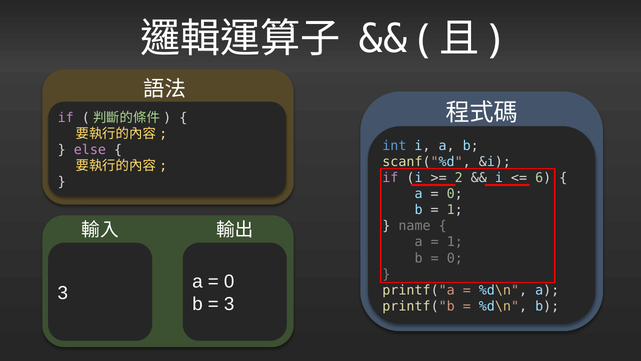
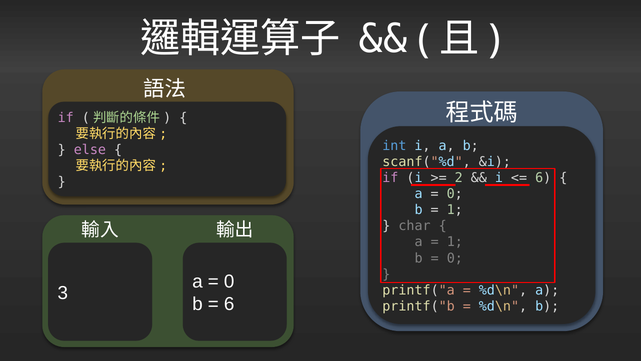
name: name -> char
3 at (229, 304): 3 -> 6
